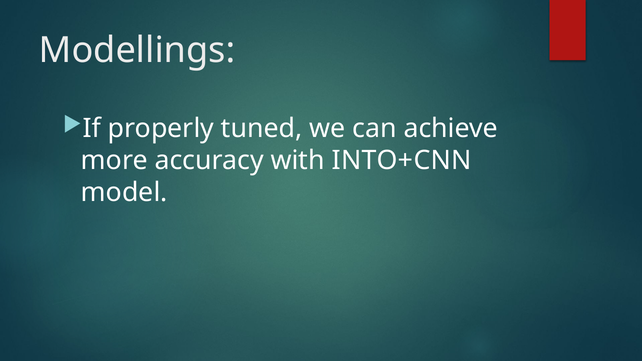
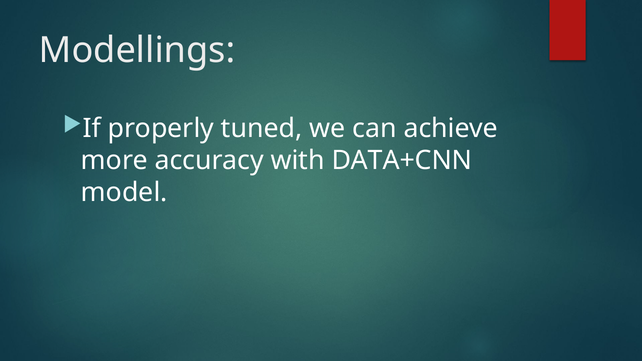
INTO+CNN: INTO+CNN -> DATA+CNN
